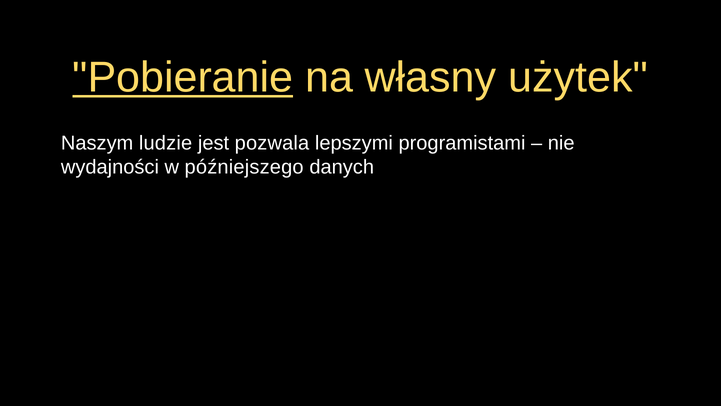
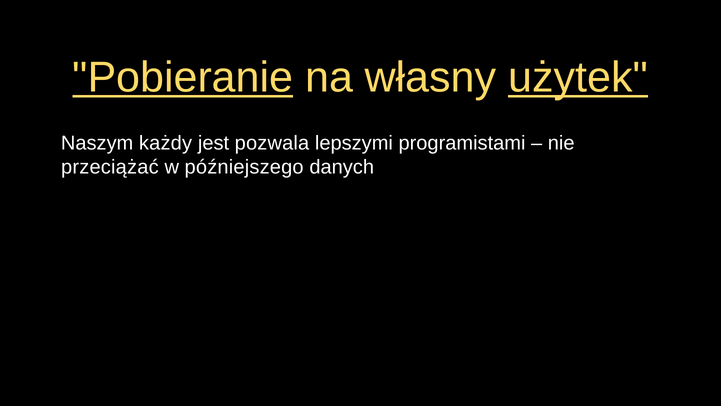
użytek underline: none -> present
ludzie: ludzie -> każdy
wydajności: wydajności -> przeciążać
